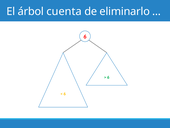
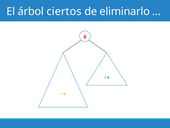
cuenta: cuenta -> ciertos
